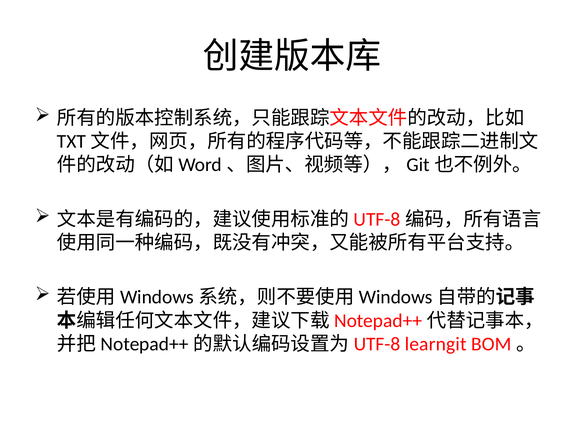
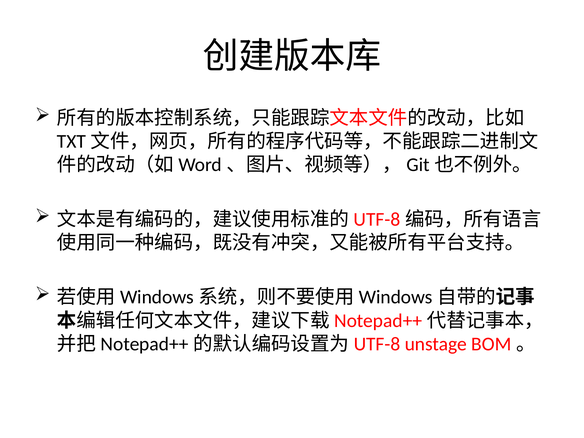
learngit: learngit -> unstage
